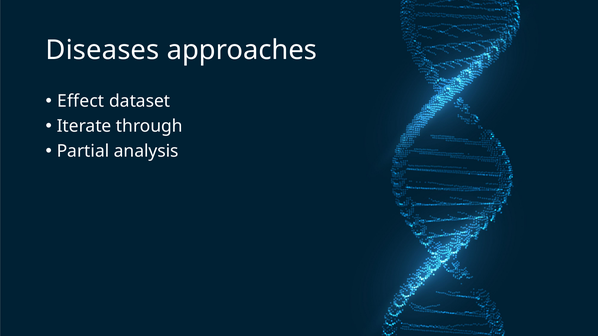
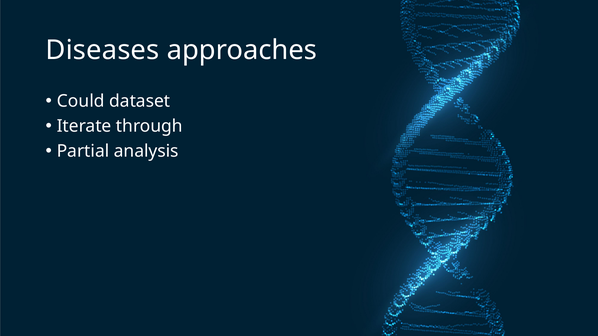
Effect: Effect -> Could
